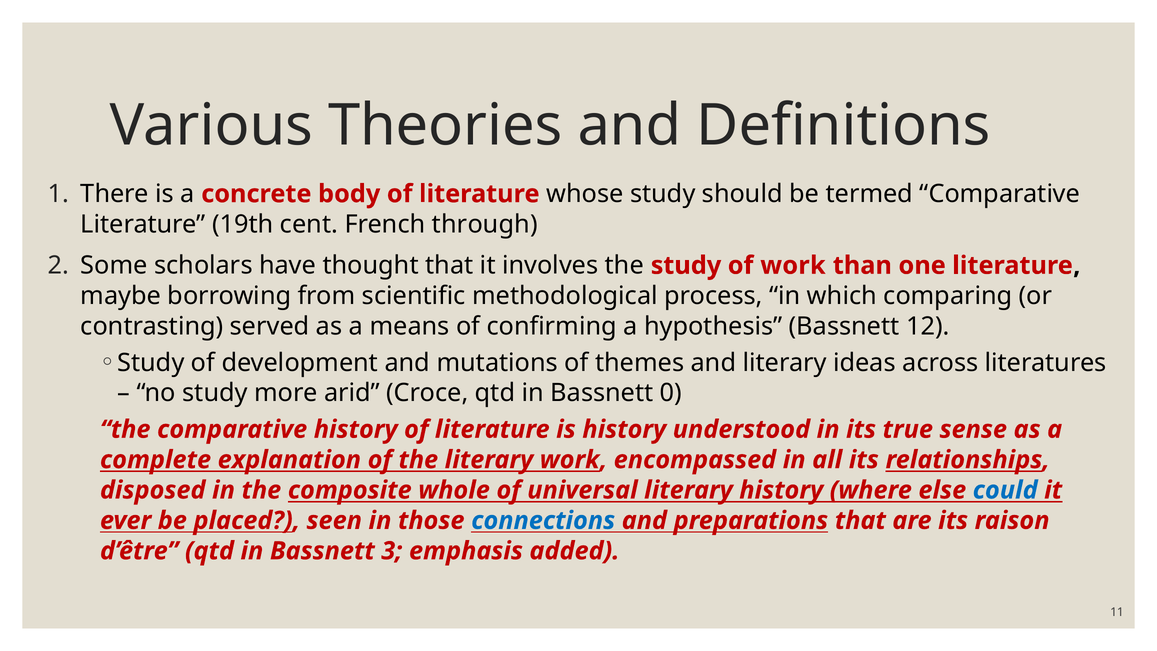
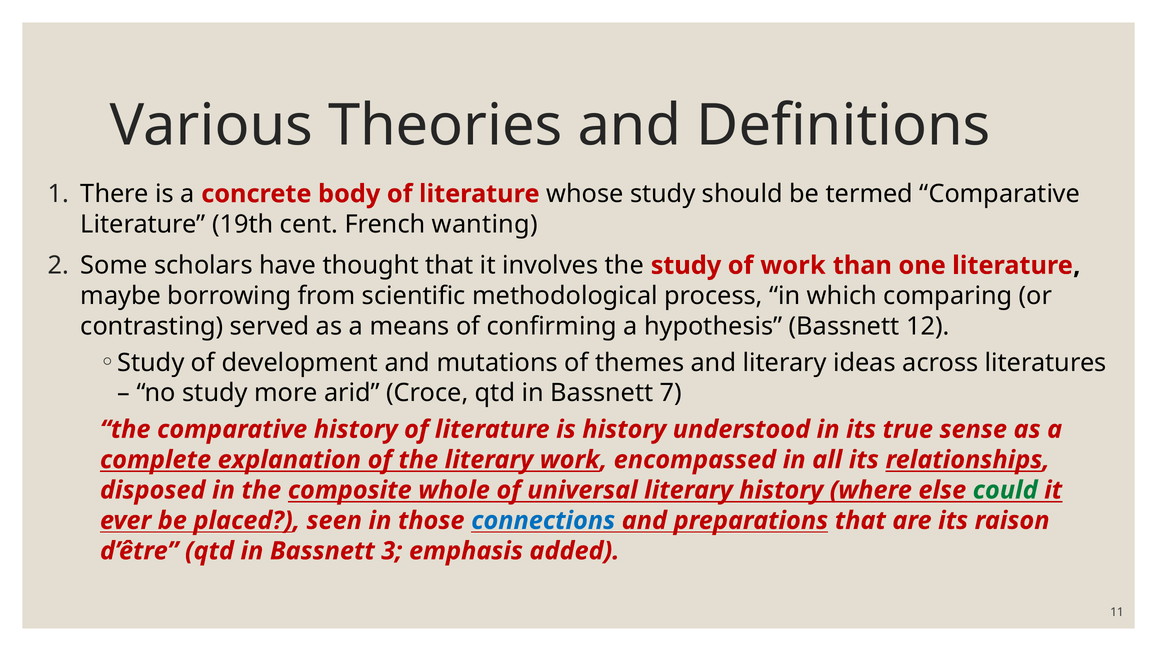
through: through -> wanting
0: 0 -> 7
could colour: blue -> green
